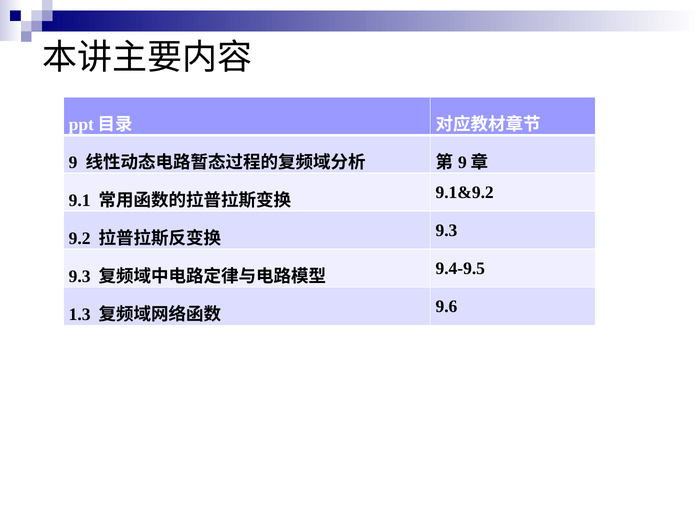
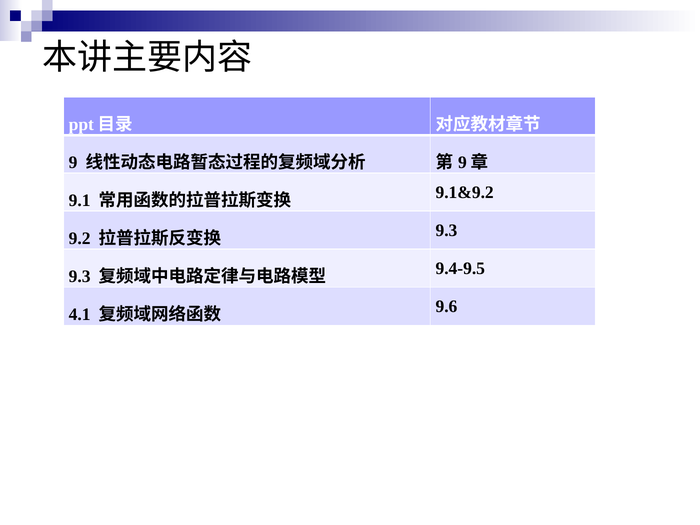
1.3: 1.3 -> 4.1
